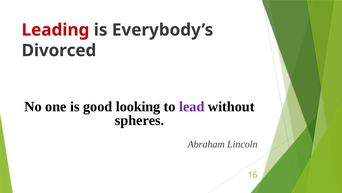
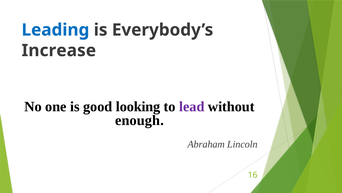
Leading colour: red -> blue
Divorced: Divorced -> Increase
spheres: spheres -> enough
